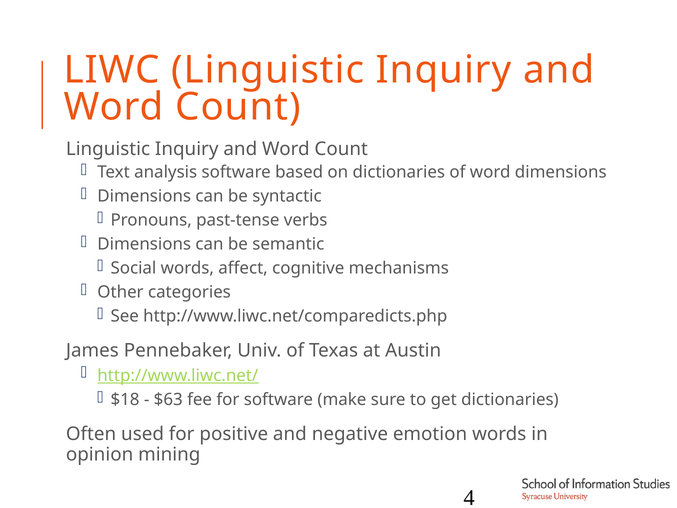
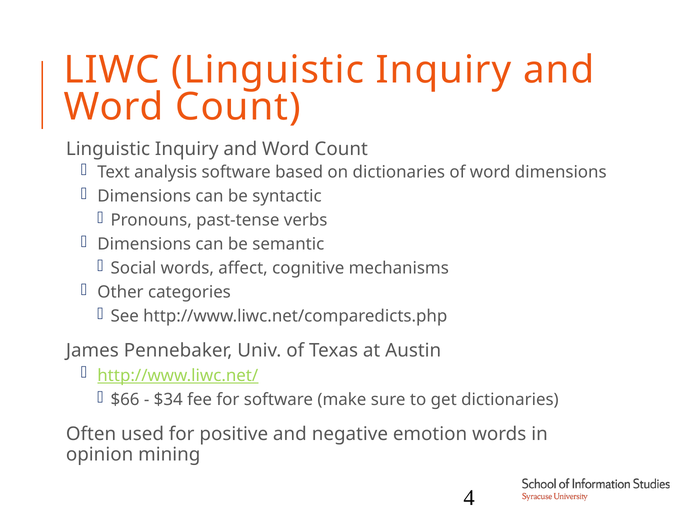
$18: $18 -> $66
$63: $63 -> $34
